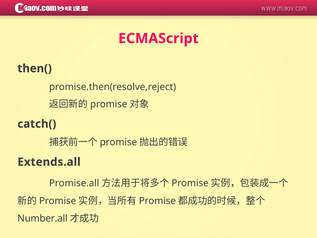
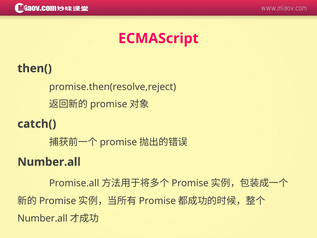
Extends.all at (49, 162): Extends.all -> Number.all
